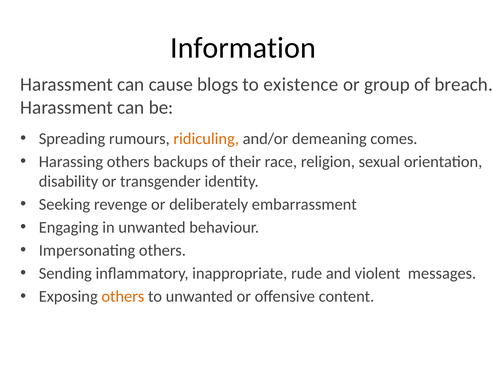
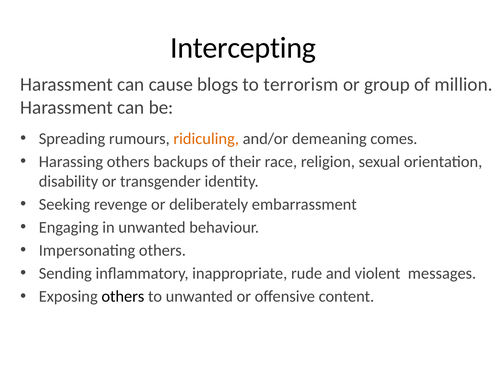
Information: Information -> Intercepting
existence: existence -> terrorism
breach: breach -> million
others at (123, 296) colour: orange -> black
